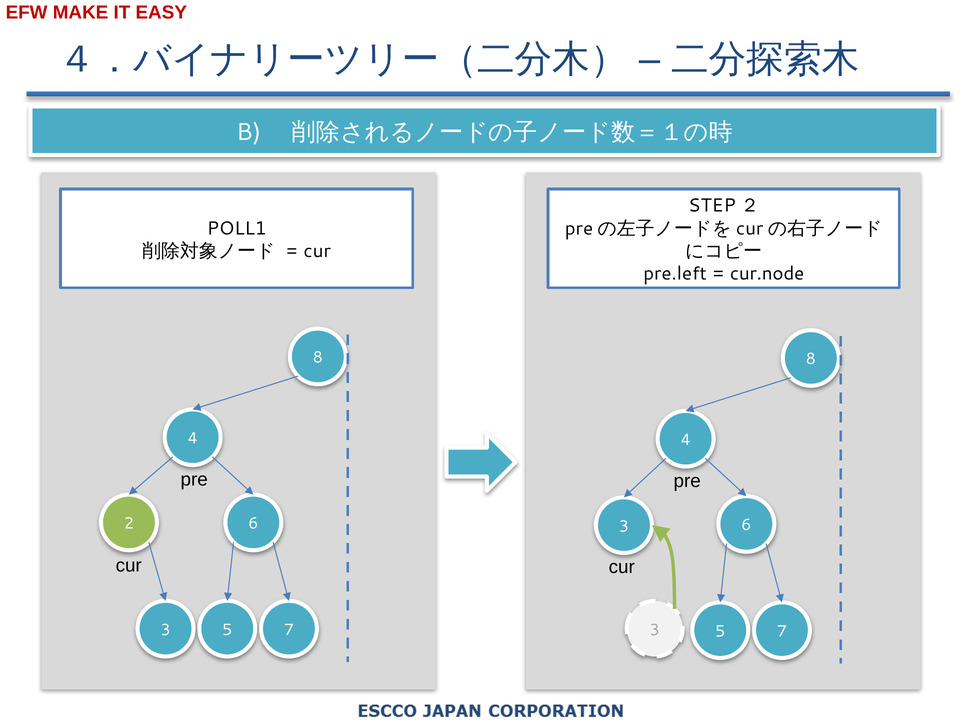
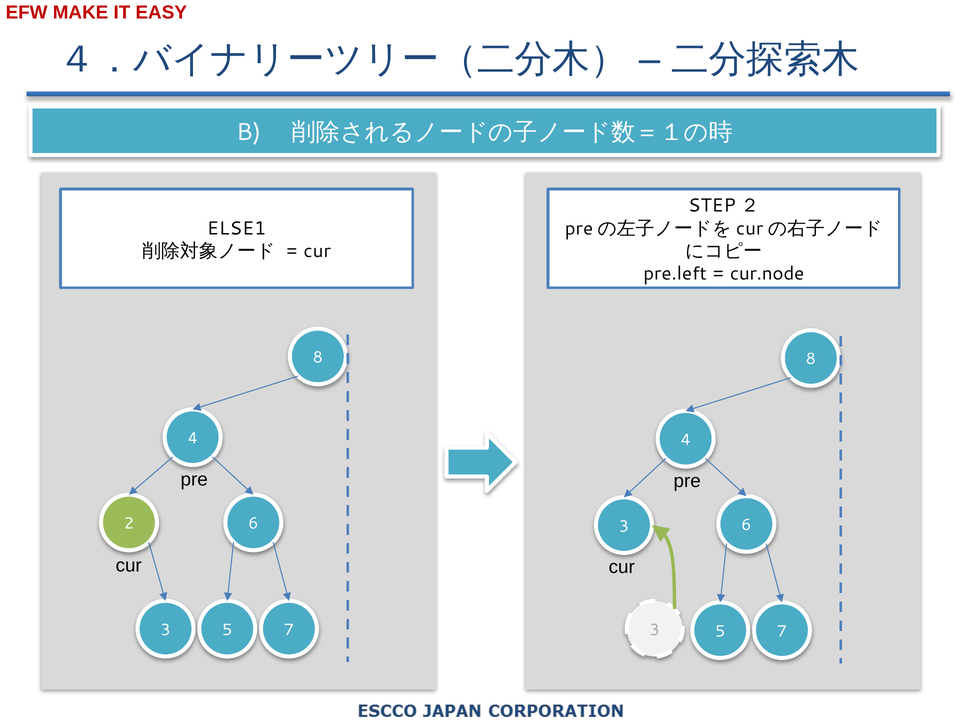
POLL1: POLL1 -> ELSE1
